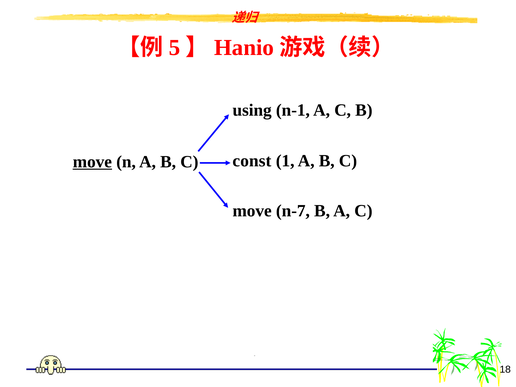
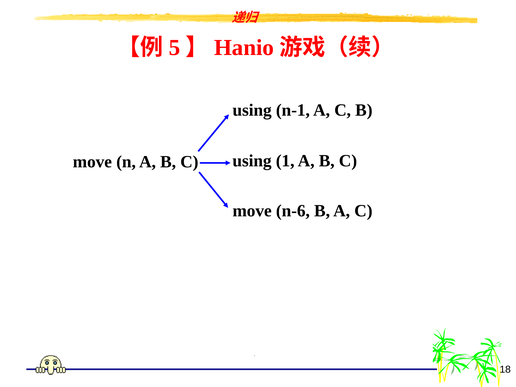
const at (252, 161): const -> using
move at (92, 162) underline: present -> none
n-7: n-7 -> n-6
